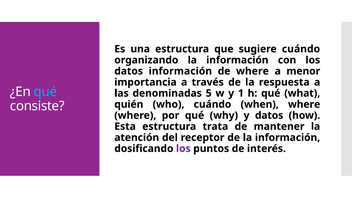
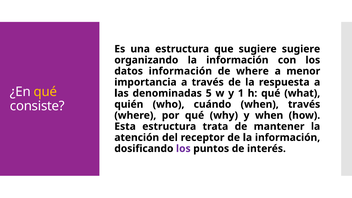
sugiere cuándo: cuándo -> sugiere
qué at (45, 92) colour: light blue -> yellow
when where: where -> través
y datos: datos -> when
